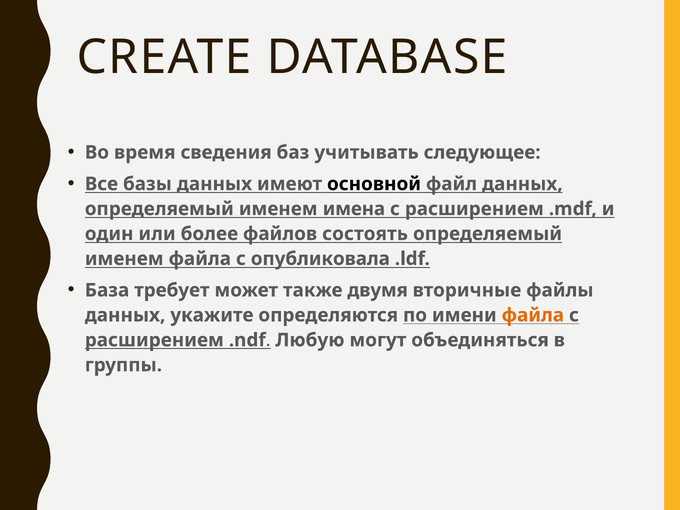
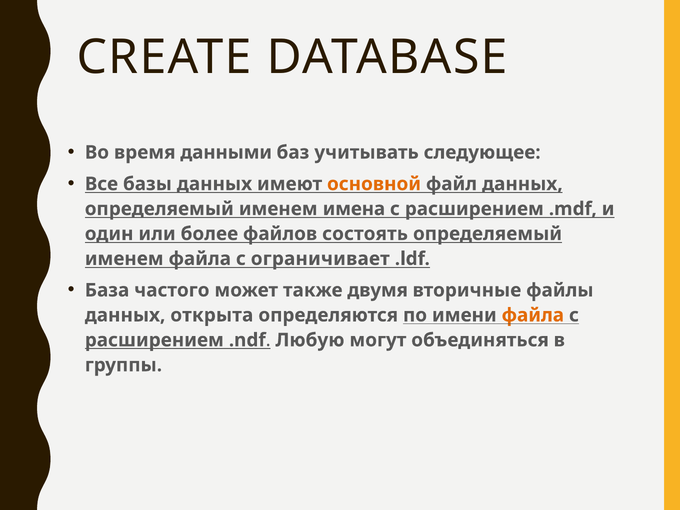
сведения: сведения -> данными
основной colour: black -> orange
опубликовала: опубликовала -> ограничивает
требует: требует -> частого
укажите: укажите -> открыта
